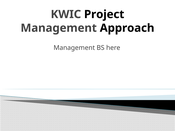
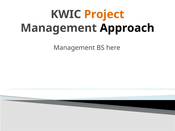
Project colour: black -> orange
